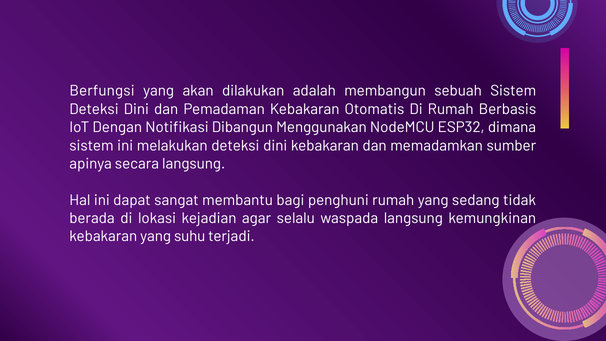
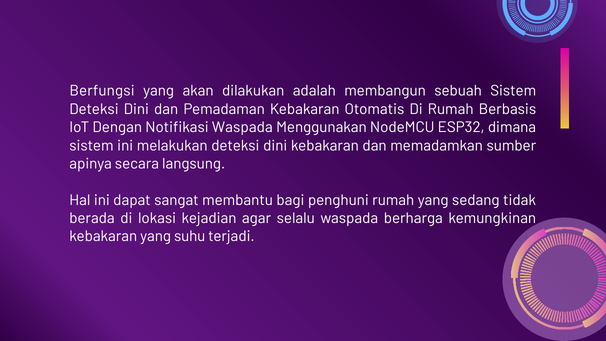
Notifikasi Dibangun: Dibangun -> Waspada
waspada langsung: langsung -> berharga
